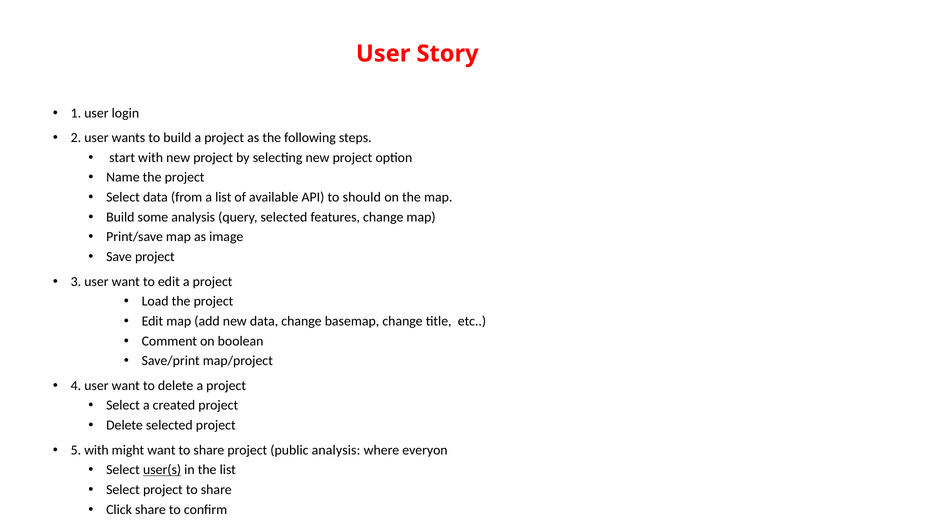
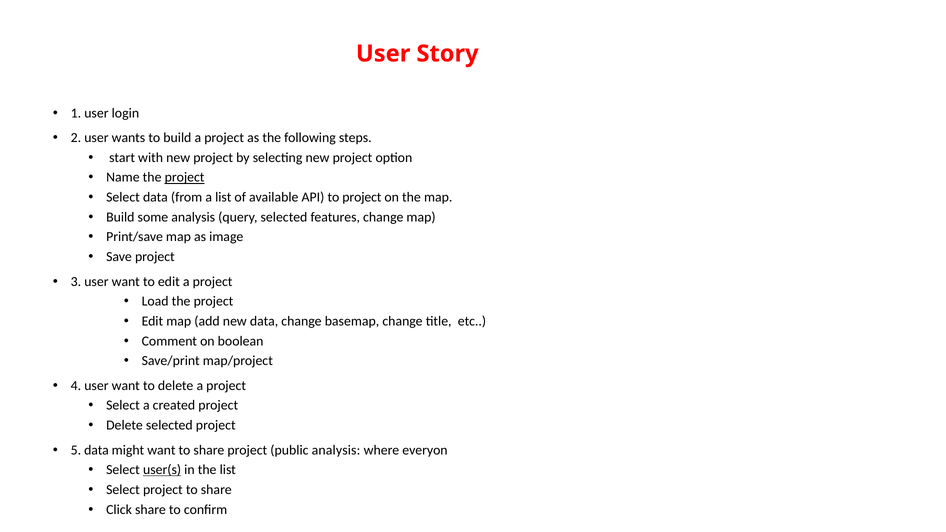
project at (185, 177) underline: none -> present
to should: should -> project
5 with: with -> data
